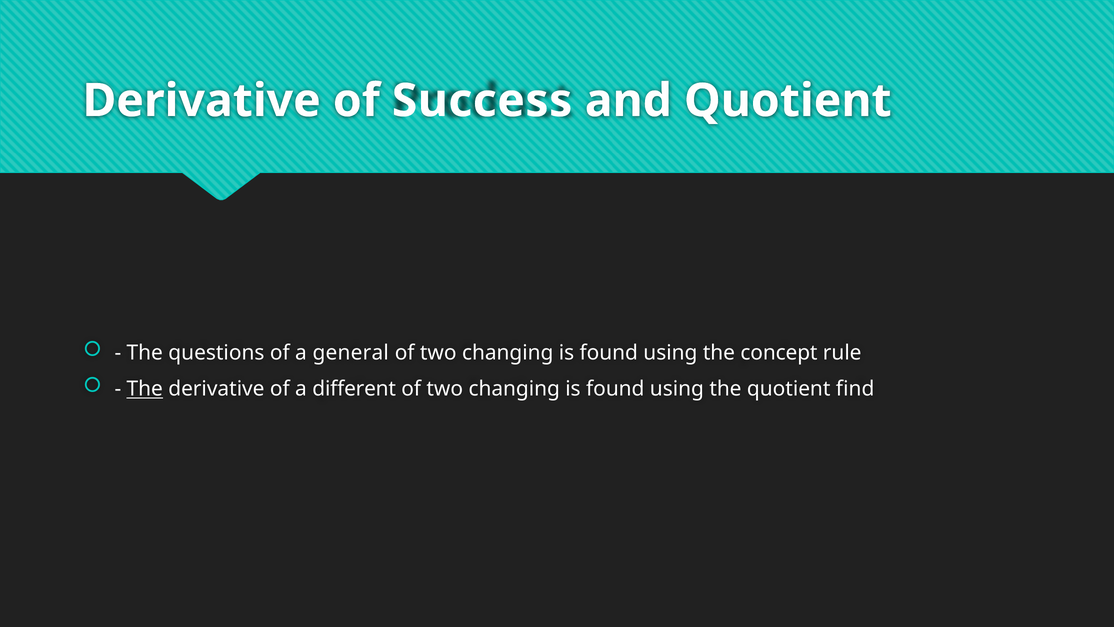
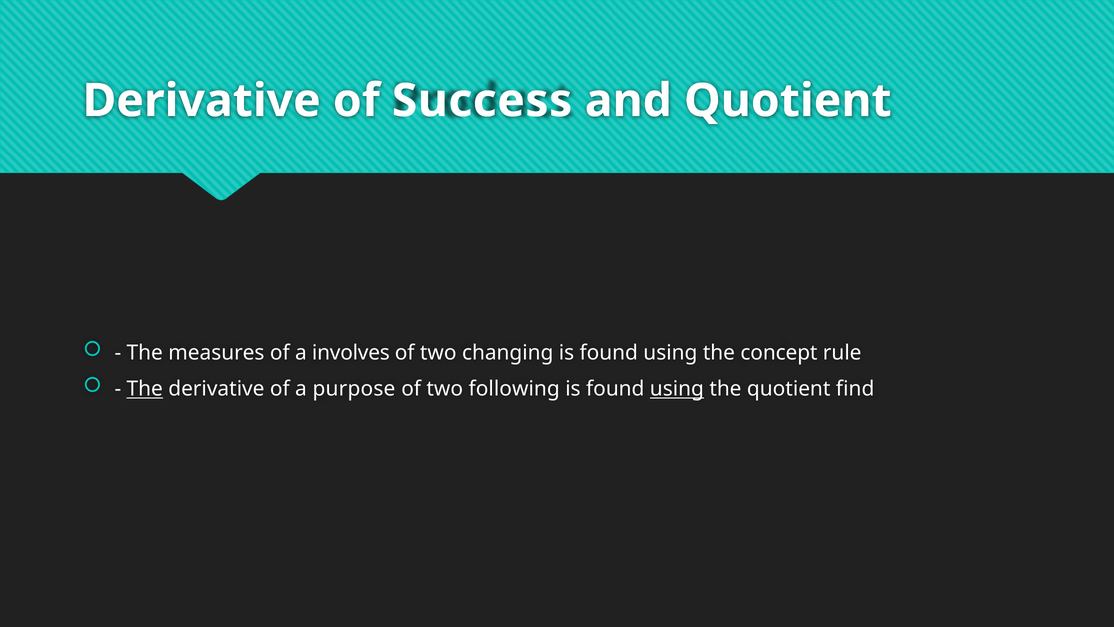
questions: questions -> measures
general: general -> involves
different: different -> purpose
changing at (514, 389): changing -> following
using at (677, 389) underline: none -> present
